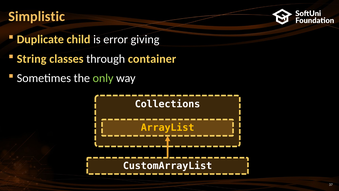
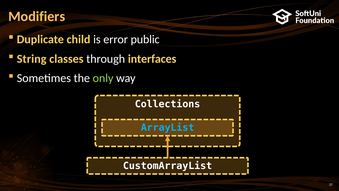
Simplistic: Simplistic -> Modifiers
giving: giving -> public
container: container -> interfaces
ArrayList colour: yellow -> light blue
